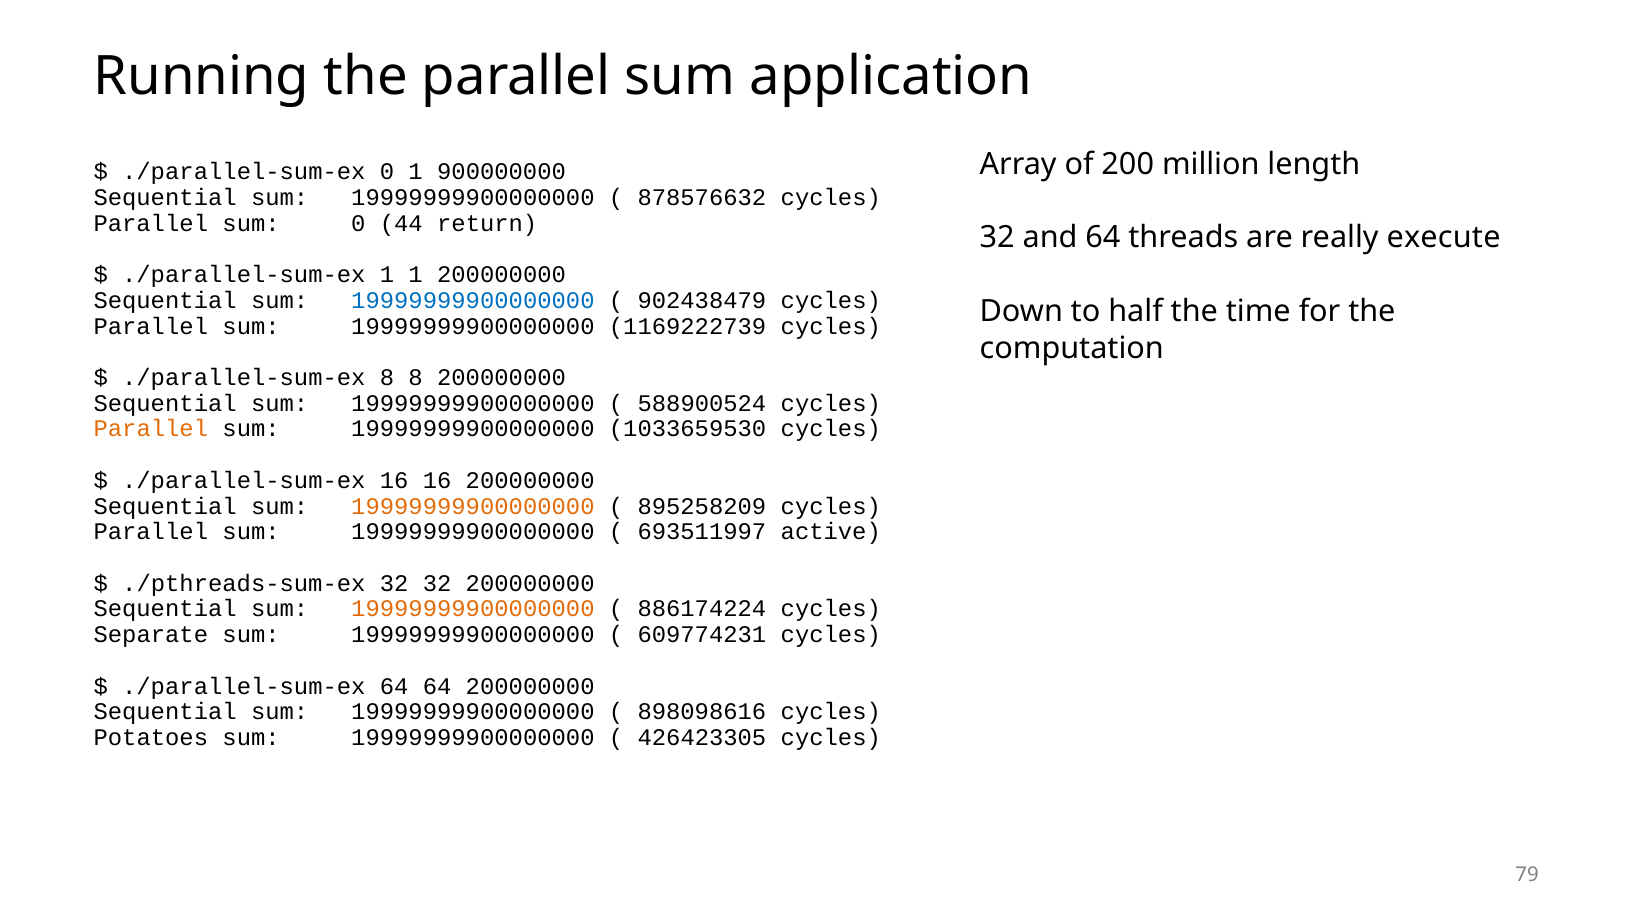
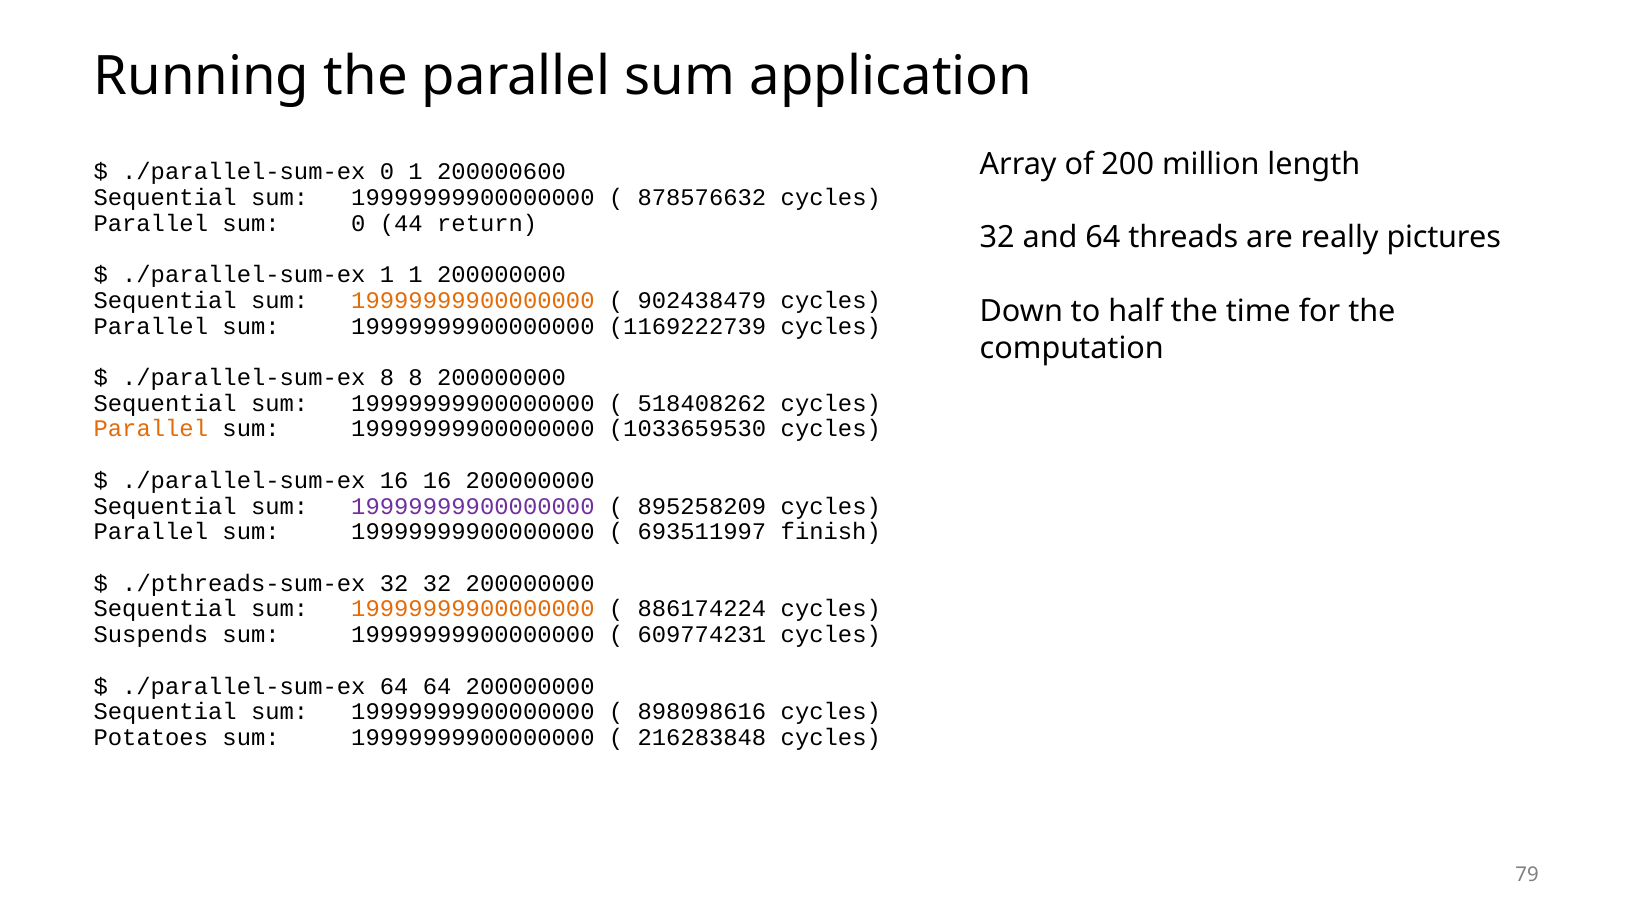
900000000: 900000000 -> 200000600
execute: execute -> pictures
19999999900000000 at (473, 301) colour: blue -> orange
588900524: 588900524 -> 518408262
19999999900000000 at (473, 507) colour: orange -> purple
active: active -> finish
Separate: Separate -> Suspends
426423305: 426423305 -> 216283848
